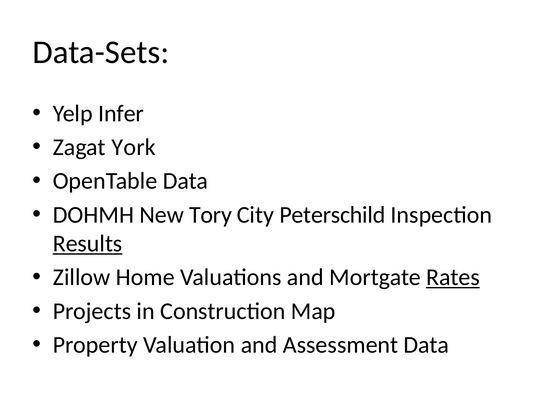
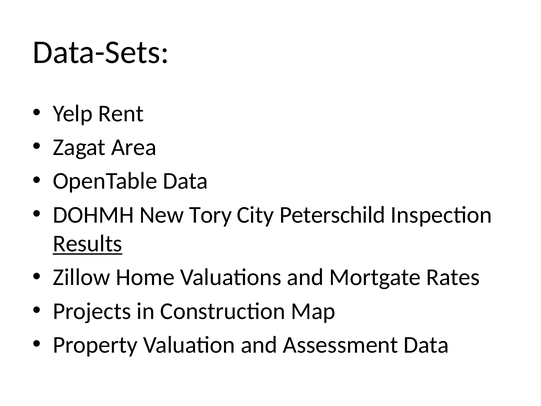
Infer: Infer -> Rent
York: York -> Area
Rates underline: present -> none
